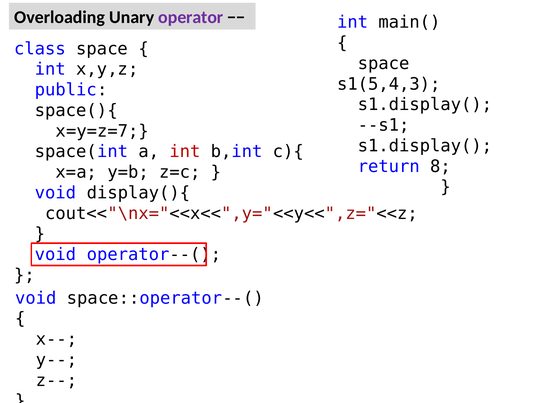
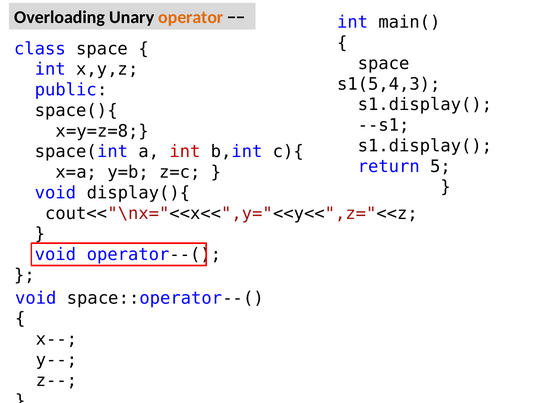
operator colour: purple -> orange
x=y=z=7: x=y=z=7 -> x=y=z=8
8: 8 -> 5
